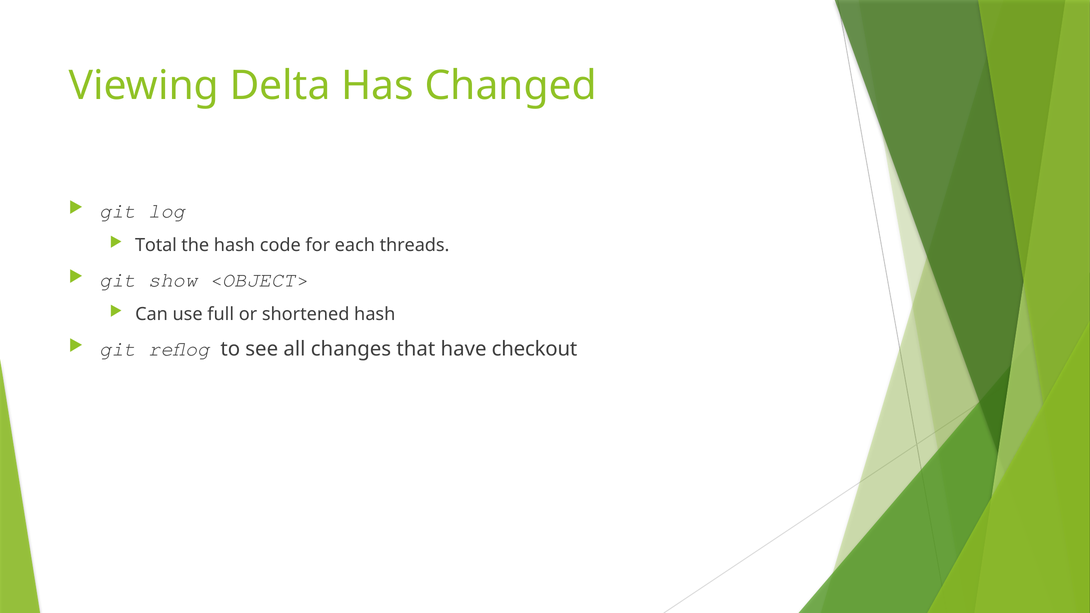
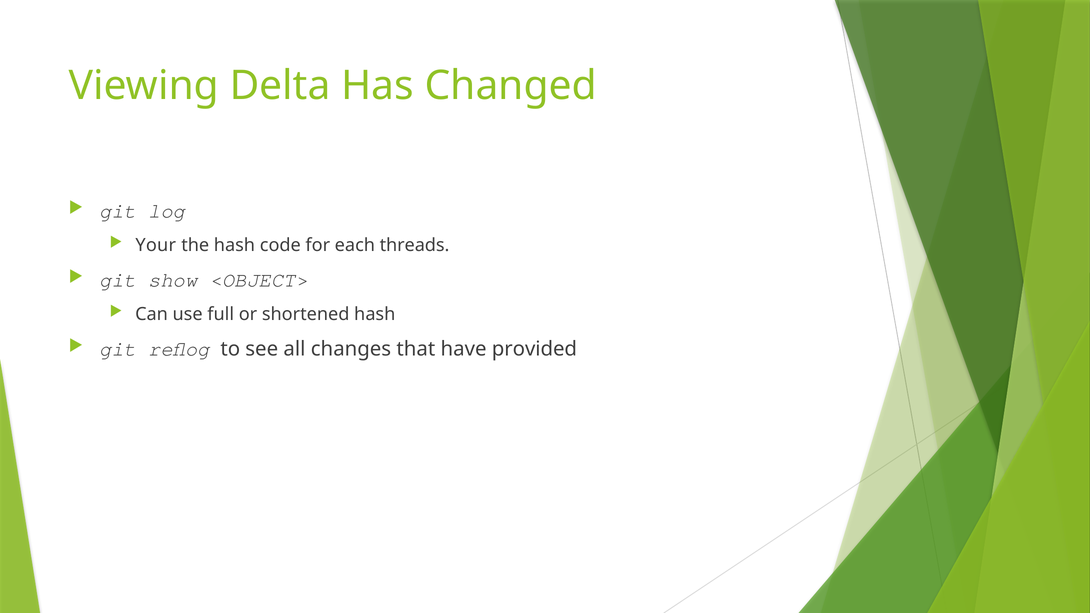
Total: Total -> Your
checkout: checkout -> provided
